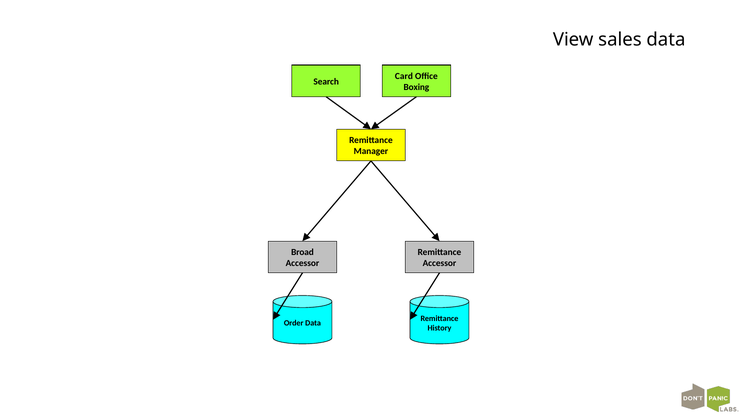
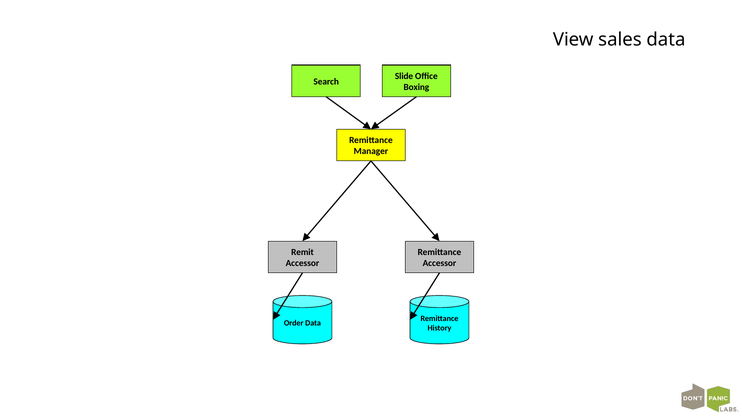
Card: Card -> Slide
Broad: Broad -> Remit
